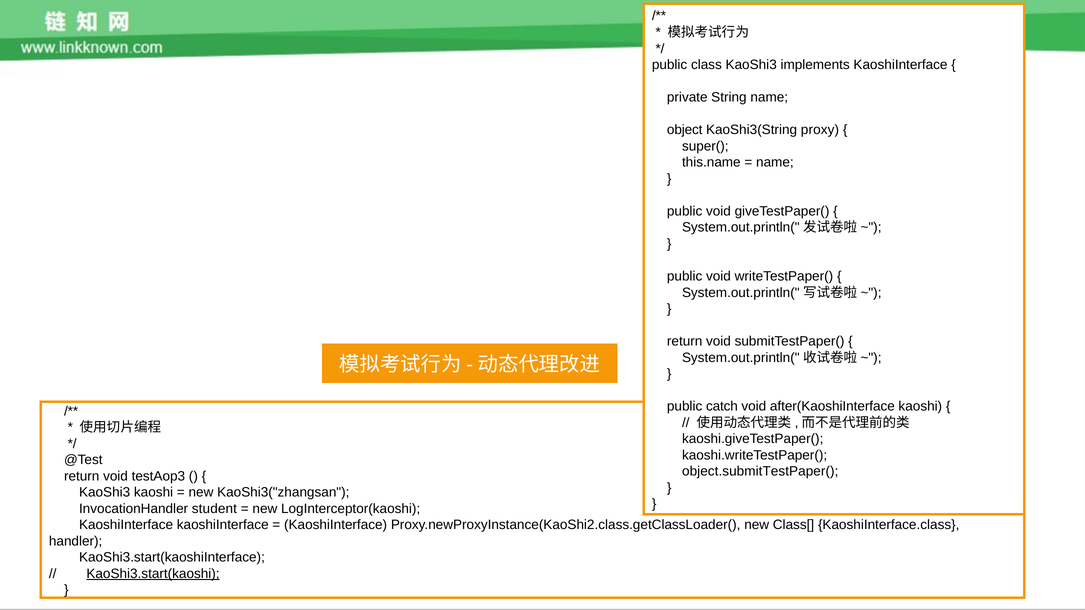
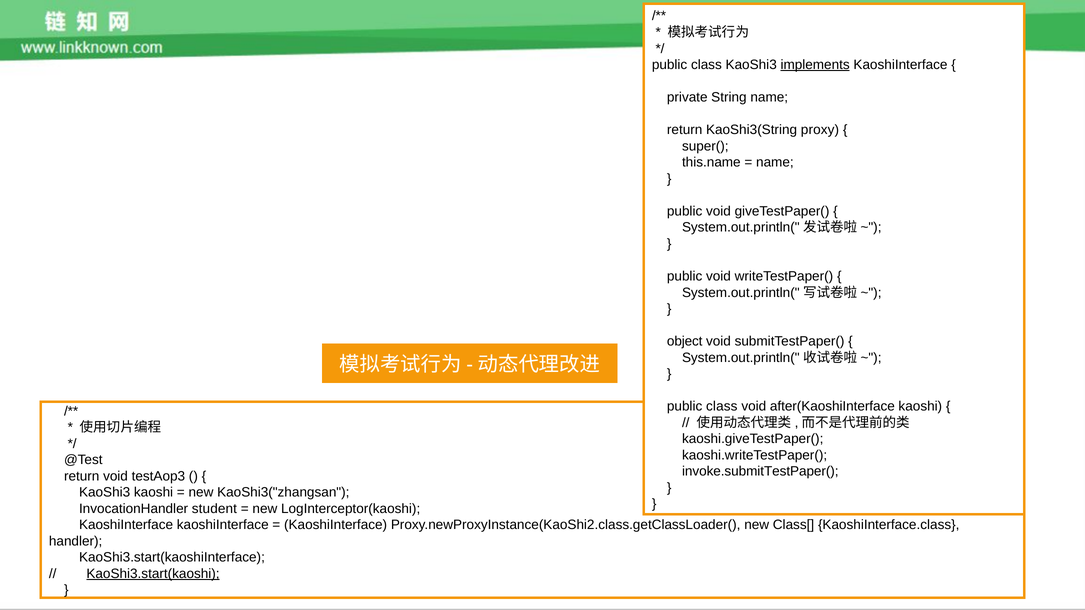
implements underline: none -> present
object at (685, 130): object -> return
return at (685, 342): return -> object
catch at (722, 407): catch -> class
object.submitTestPaper(: object.submitTestPaper( -> invoke.submitTestPaper(
